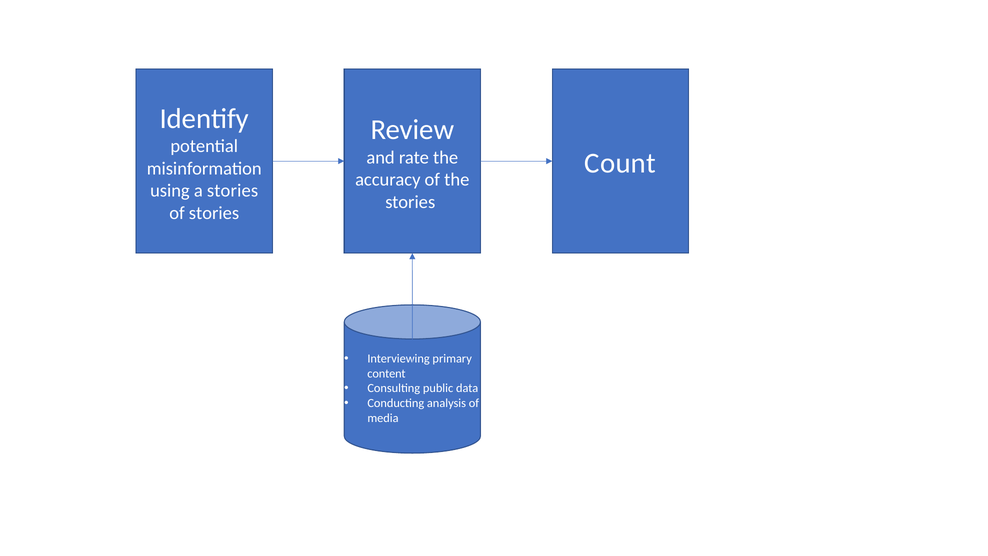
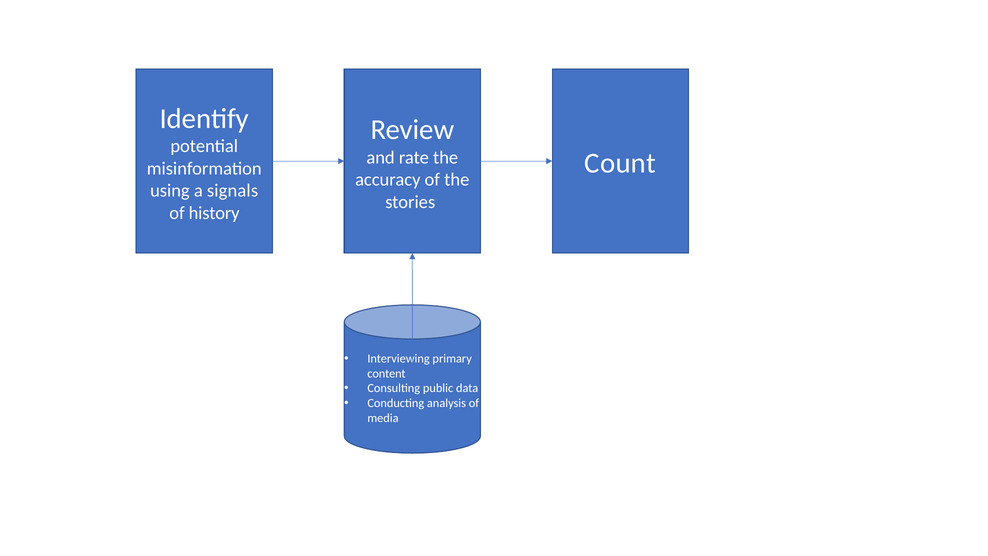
a stories: stories -> signals
of stories: stories -> history
